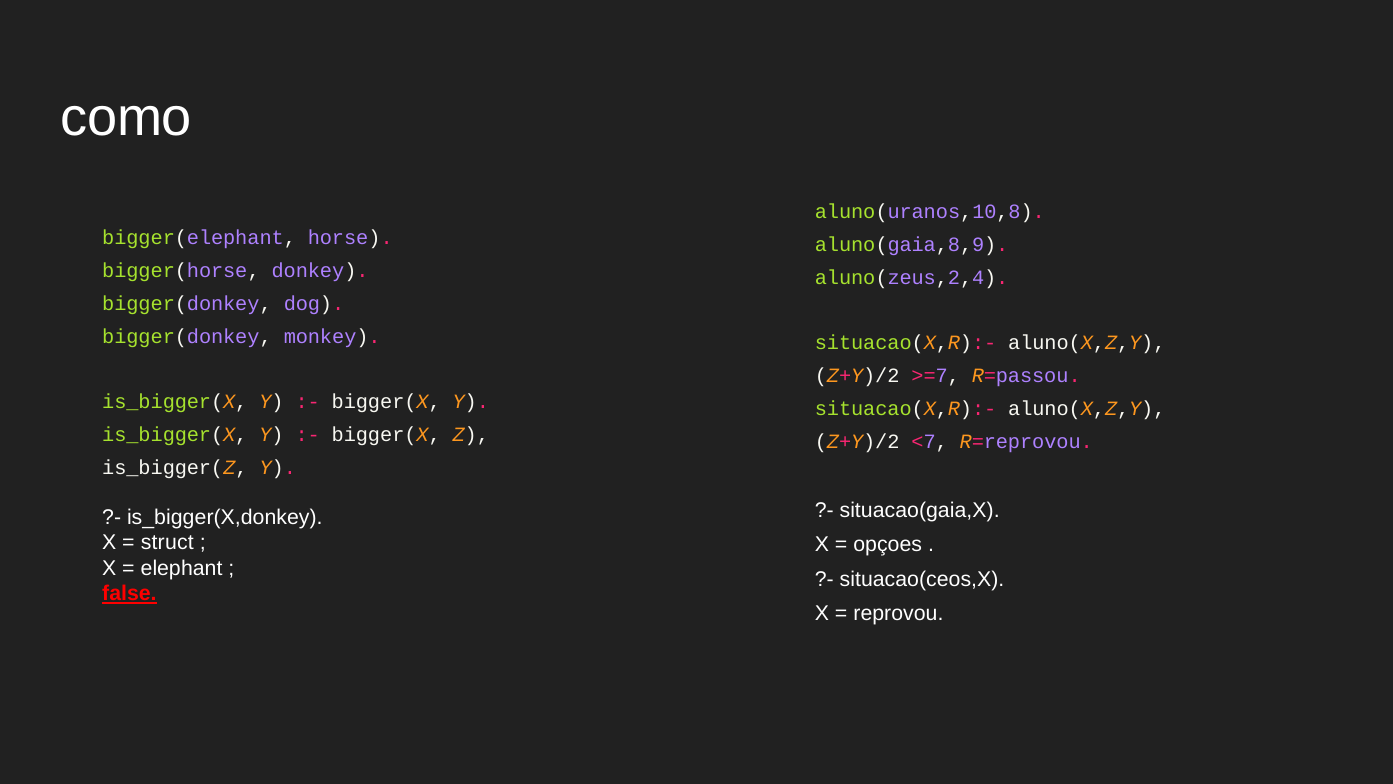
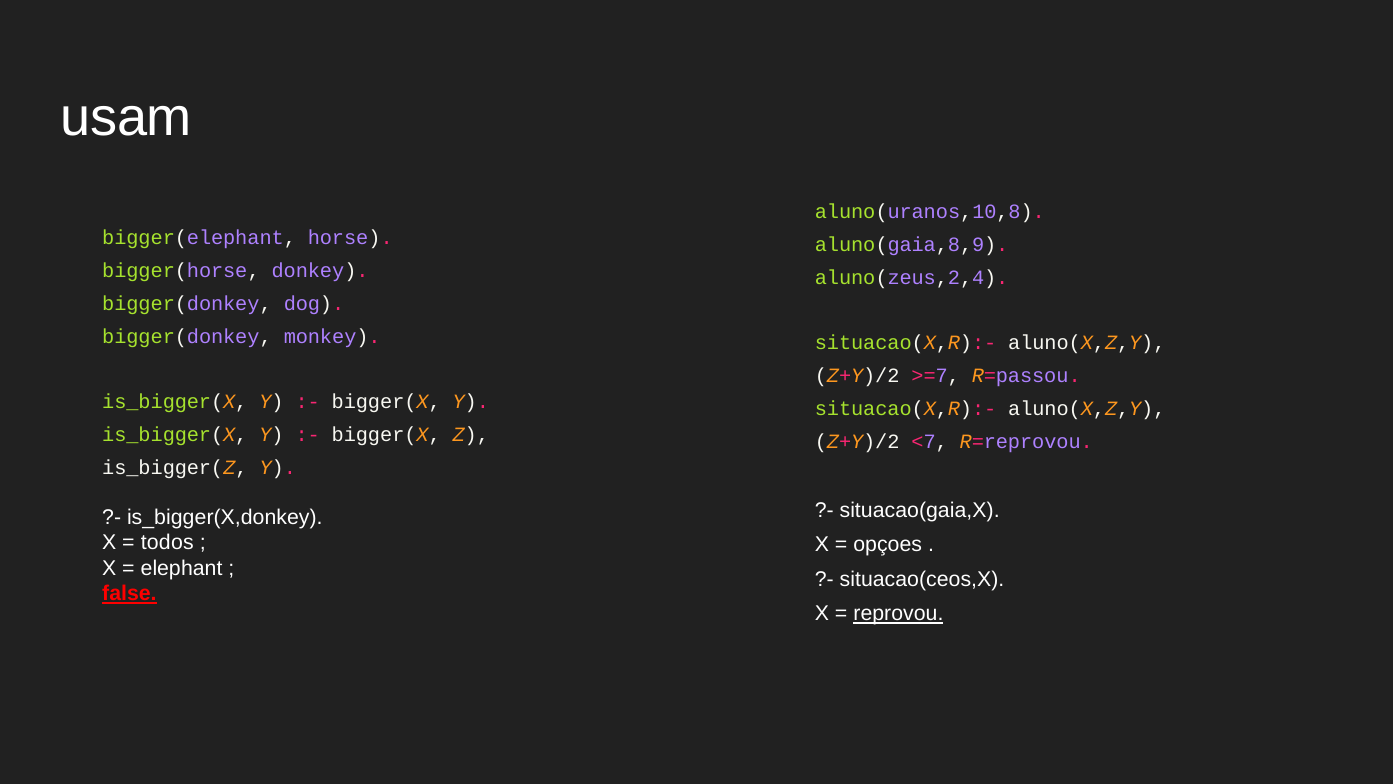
como: como -> usam
struct: struct -> todos
reprovou underline: none -> present
